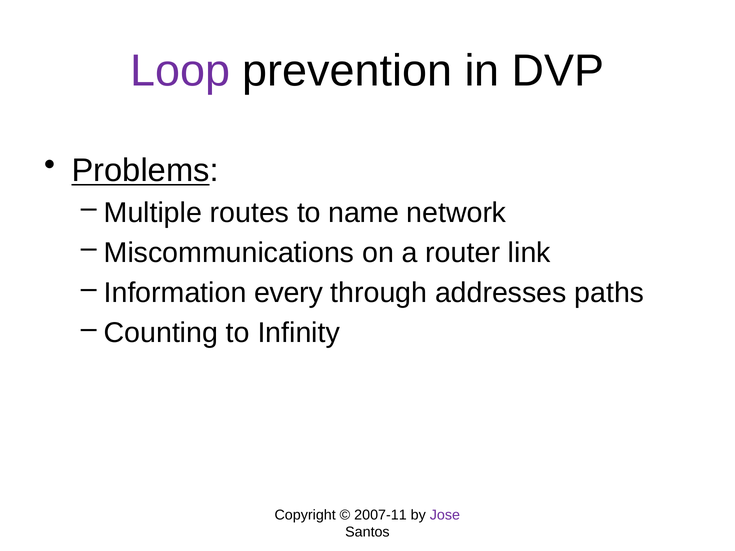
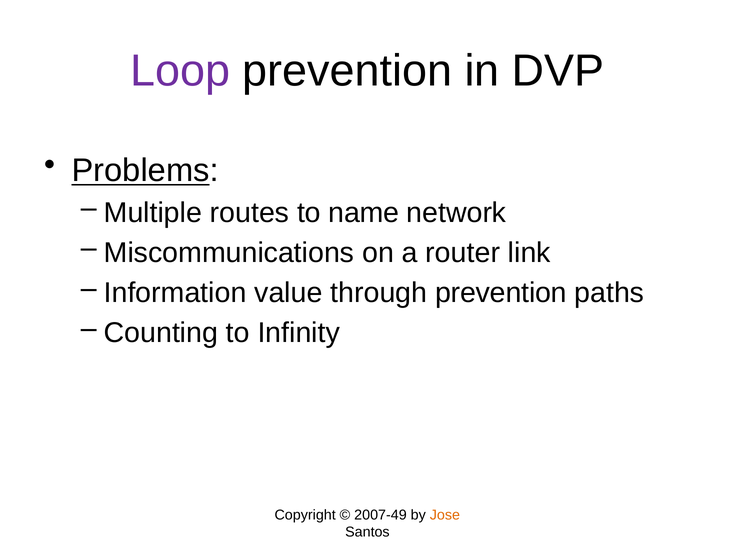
every: every -> value
through addresses: addresses -> prevention
2007-11: 2007-11 -> 2007-49
Jose colour: purple -> orange
